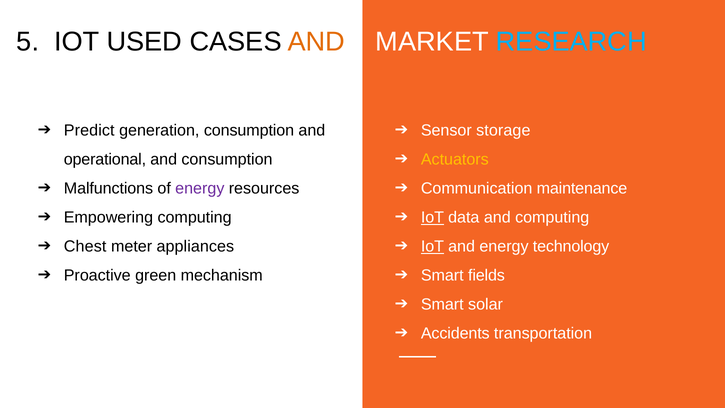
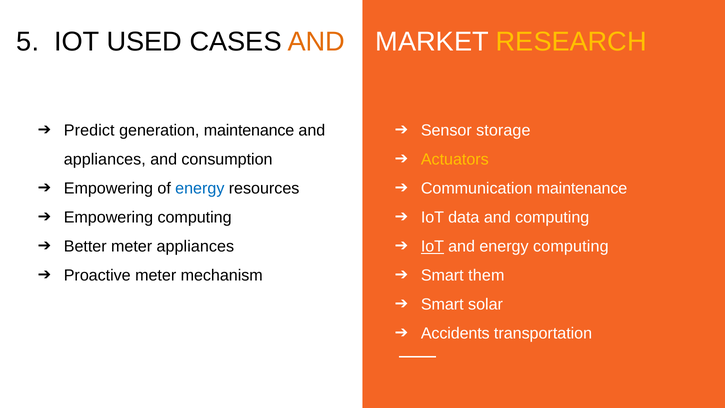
RESEARCH colour: light blue -> yellow
generation consumption: consumption -> maintenance
operational at (105, 159): operational -> appliances
Malfunctions at (108, 188): Malfunctions -> Empowering
energy at (200, 188) colour: purple -> blue
IoT at (432, 217) underline: present -> none
Chest: Chest -> Better
energy technology: technology -> computing
Proactive green: green -> meter
fields: fields -> them
